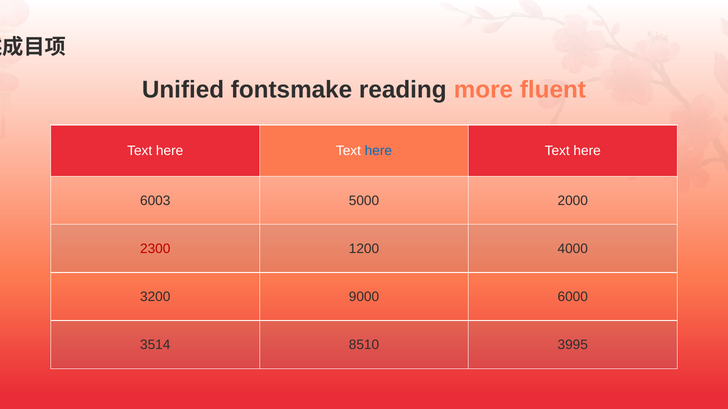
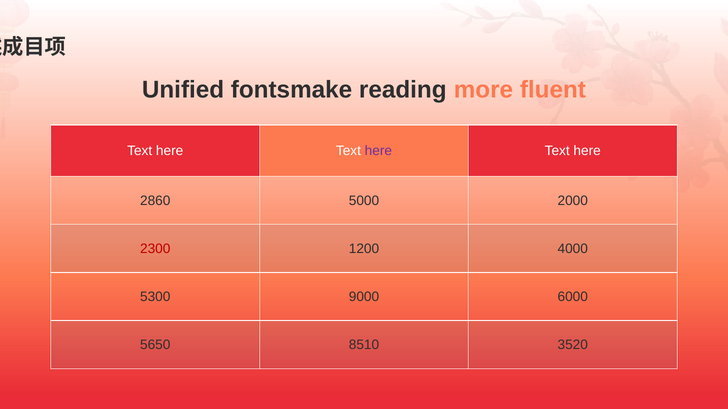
here at (378, 151) colour: blue -> purple
6003: 6003 -> 2860
3200: 3200 -> 5300
3514: 3514 -> 5650
3995: 3995 -> 3520
